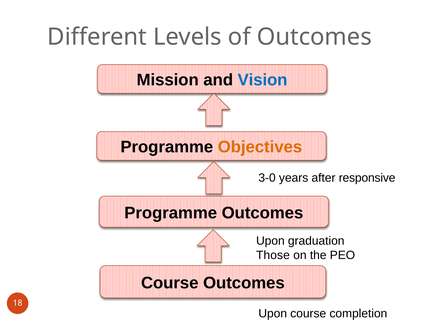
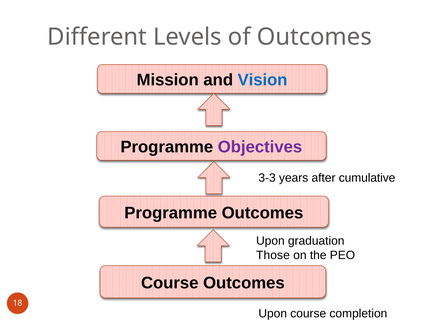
Objectives colour: orange -> purple
3-0: 3-0 -> 3-3
responsive: responsive -> cumulative
